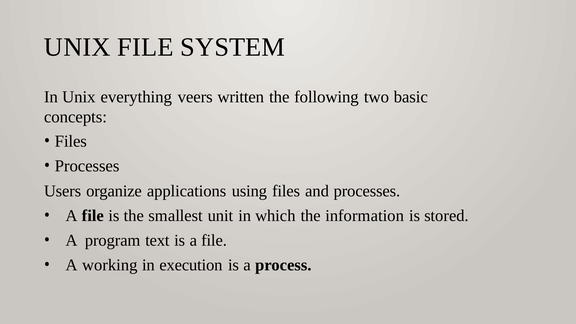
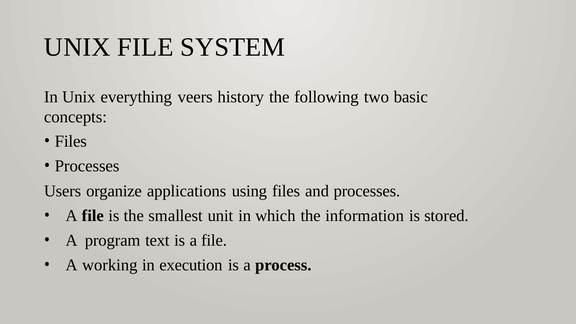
written: written -> history
